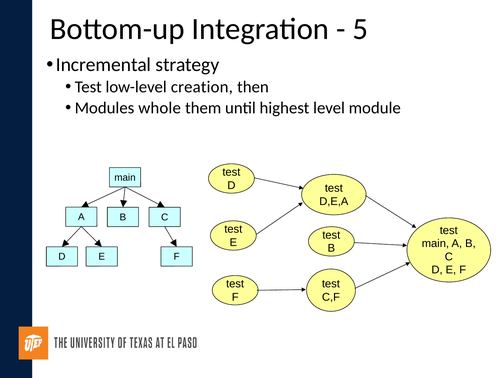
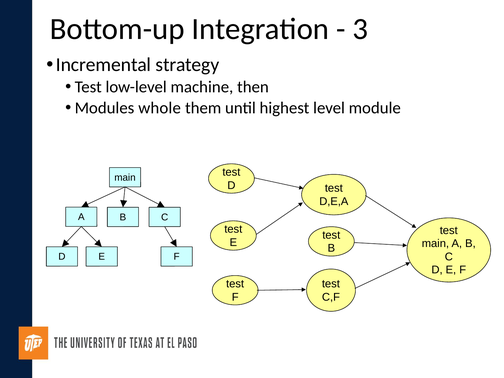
5: 5 -> 3
creation: creation -> machine
